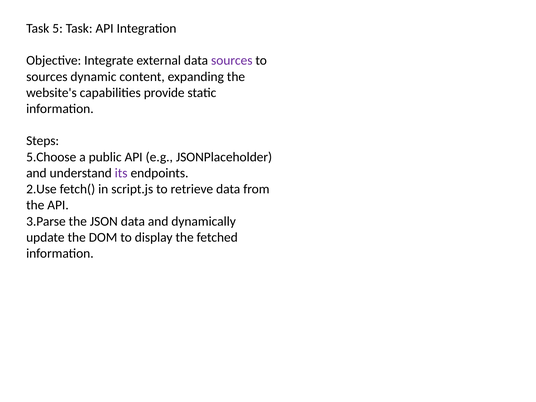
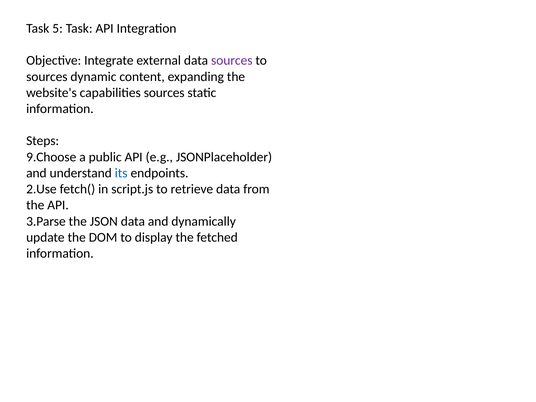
capabilities provide: provide -> sources
5.Choose: 5.Choose -> 9.Choose
its colour: purple -> blue
